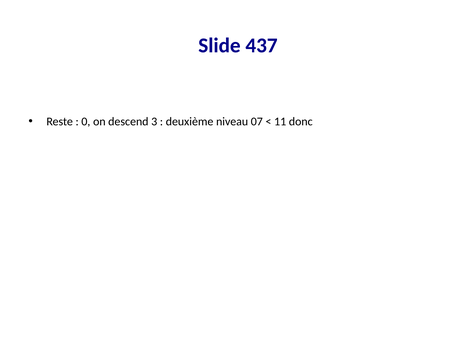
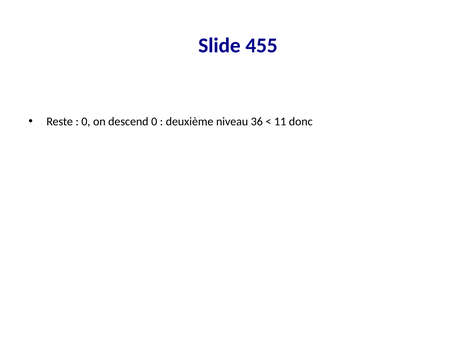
437: 437 -> 455
descend 3: 3 -> 0
07: 07 -> 36
